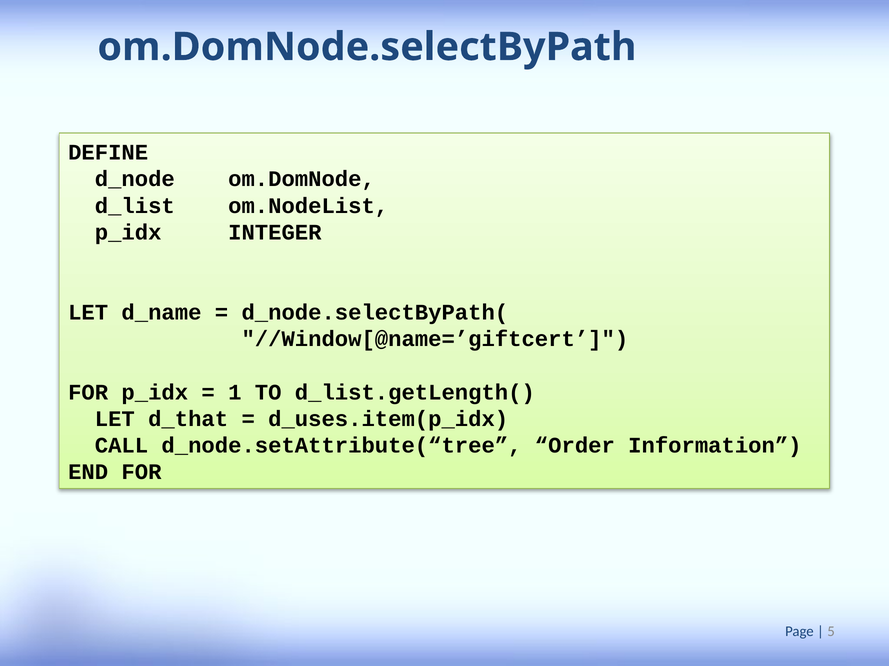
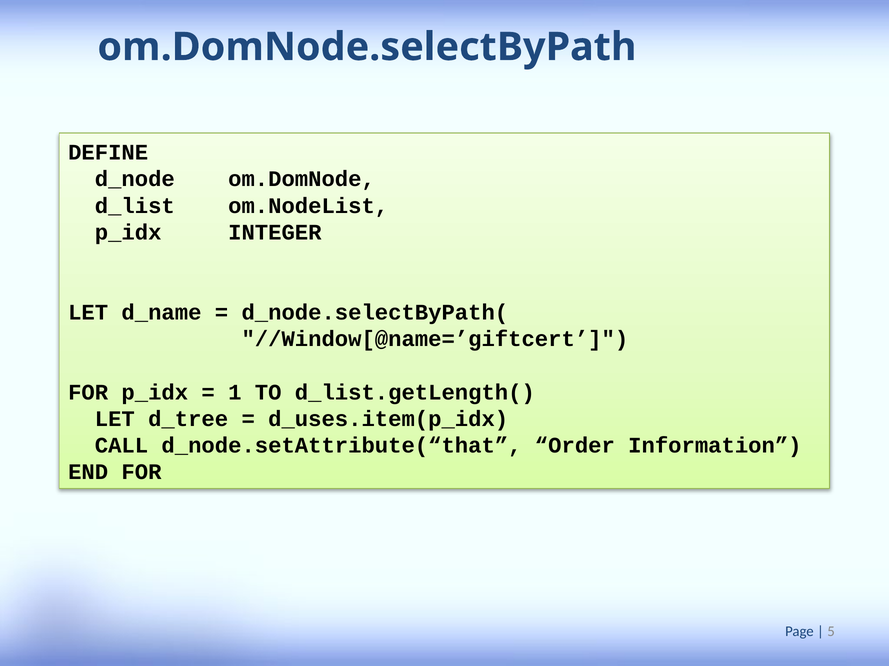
d_that: d_that -> d_tree
d_node.setAttribute(“tree: d_node.setAttribute(“tree -> d_node.setAttribute(“that
